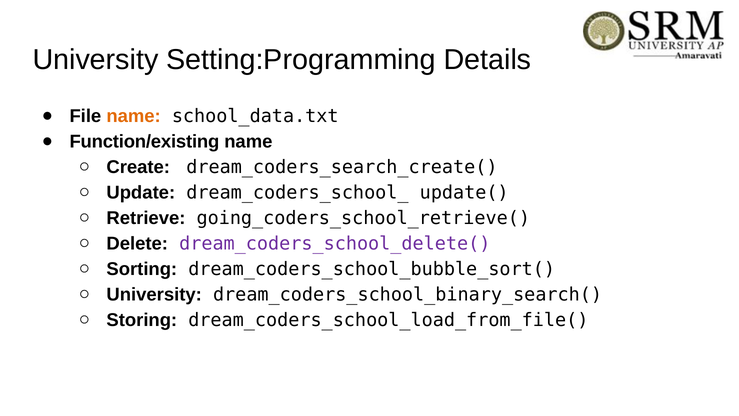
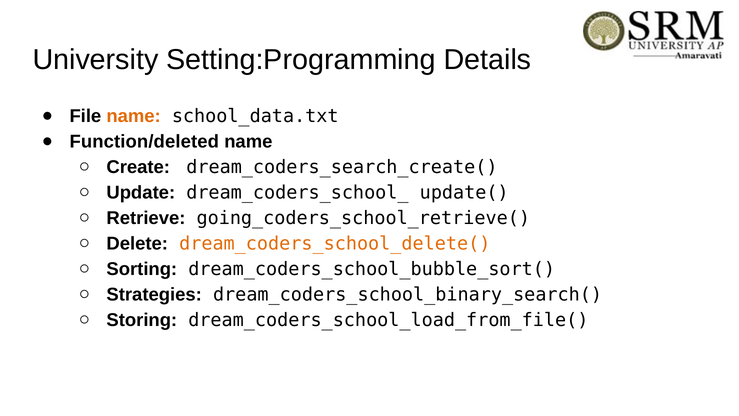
Function/existing: Function/existing -> Function/deleted
dream_coders_school_delete( colour: purple -> orange
University at (154, 295): University -> Strategies
